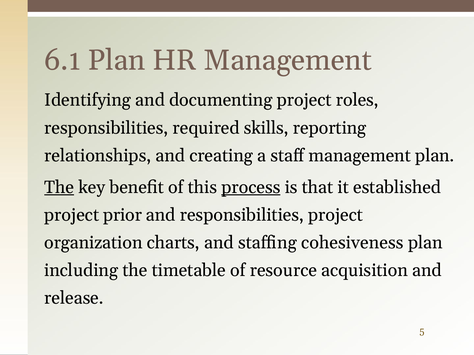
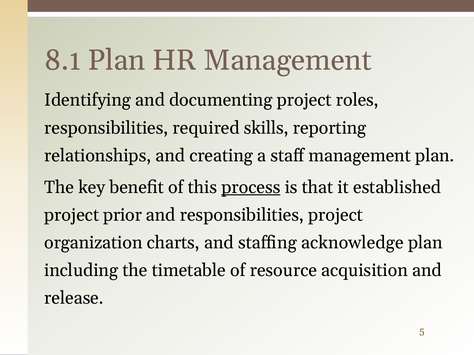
6.1: 6.1 -> 8.1
The at (59, 187) underline: present -> none
cohesiveness: cohesiveness -> acknowledge
